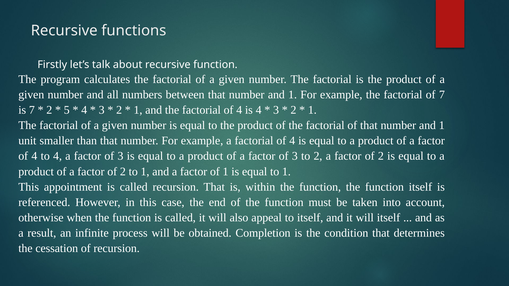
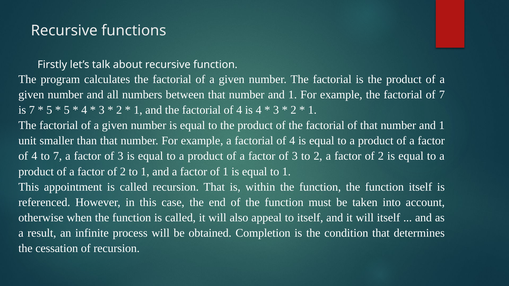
2 at (49, 110): 2 -> 5
to 4: 4 -> 7
